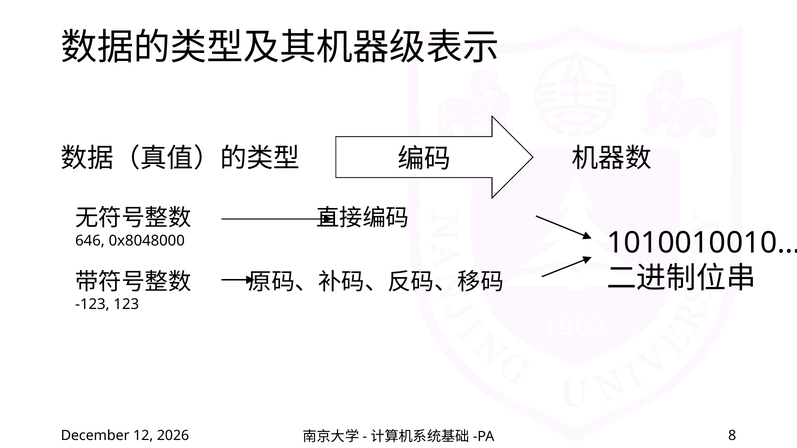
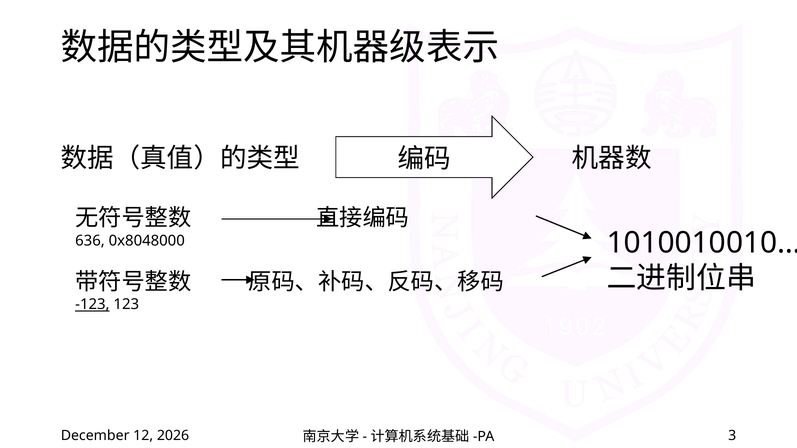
646: 646 -> 636
-123 underline: none -> present
8: 8 -> 3
